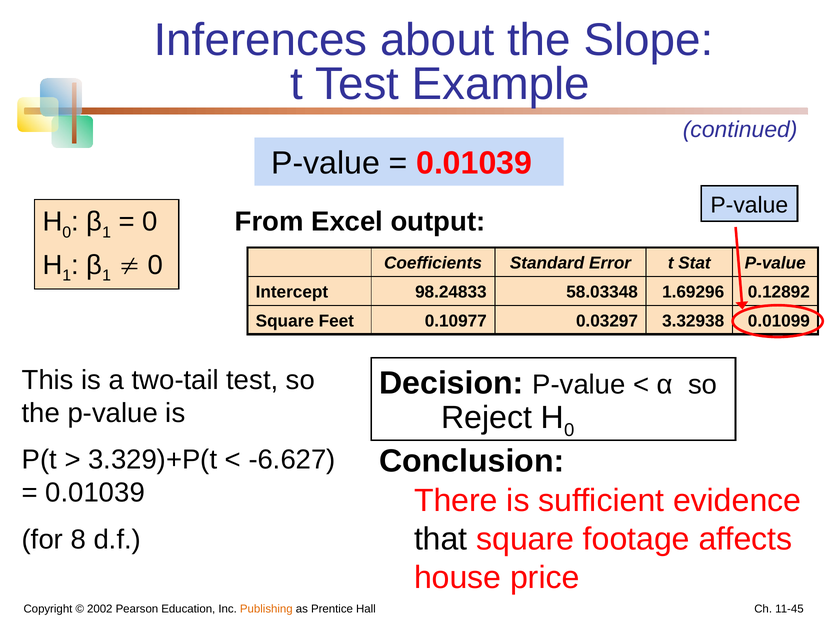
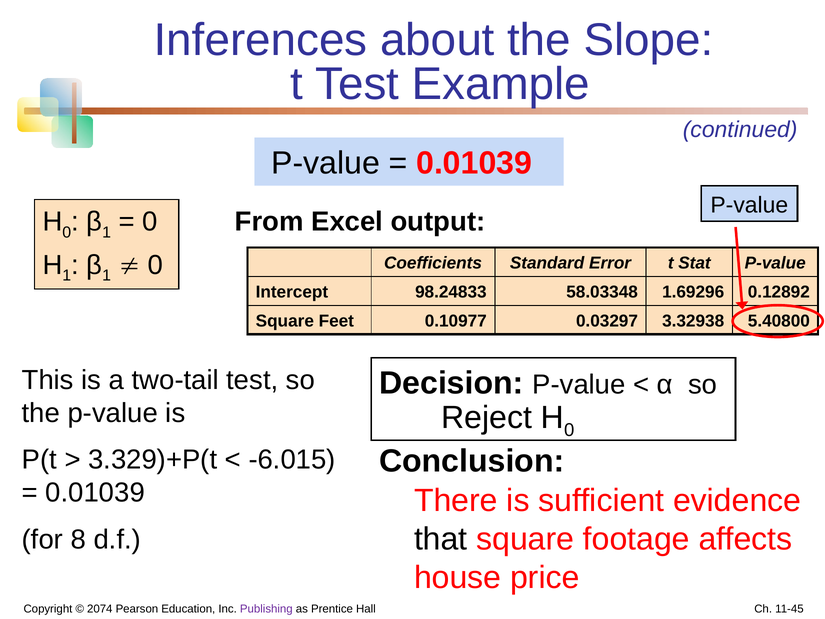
0.01099: 0.01099 -> 5.40800
-6.627: -6.627 -> -6.015
2002: 2002 -> 2074
Publishing colour: orange -> purple
